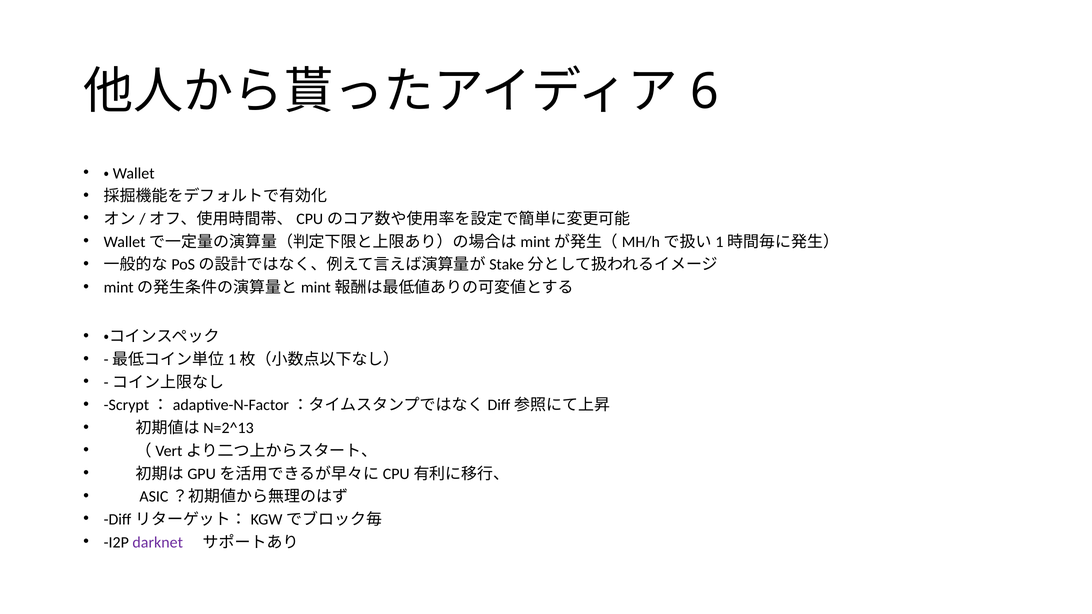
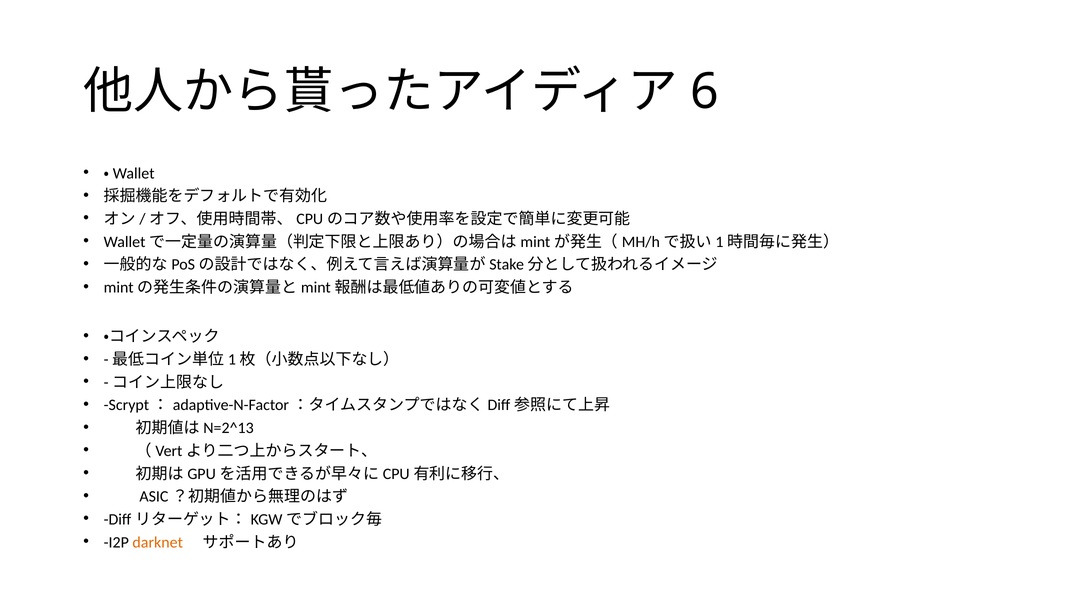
darknet colour: purple -> orange
